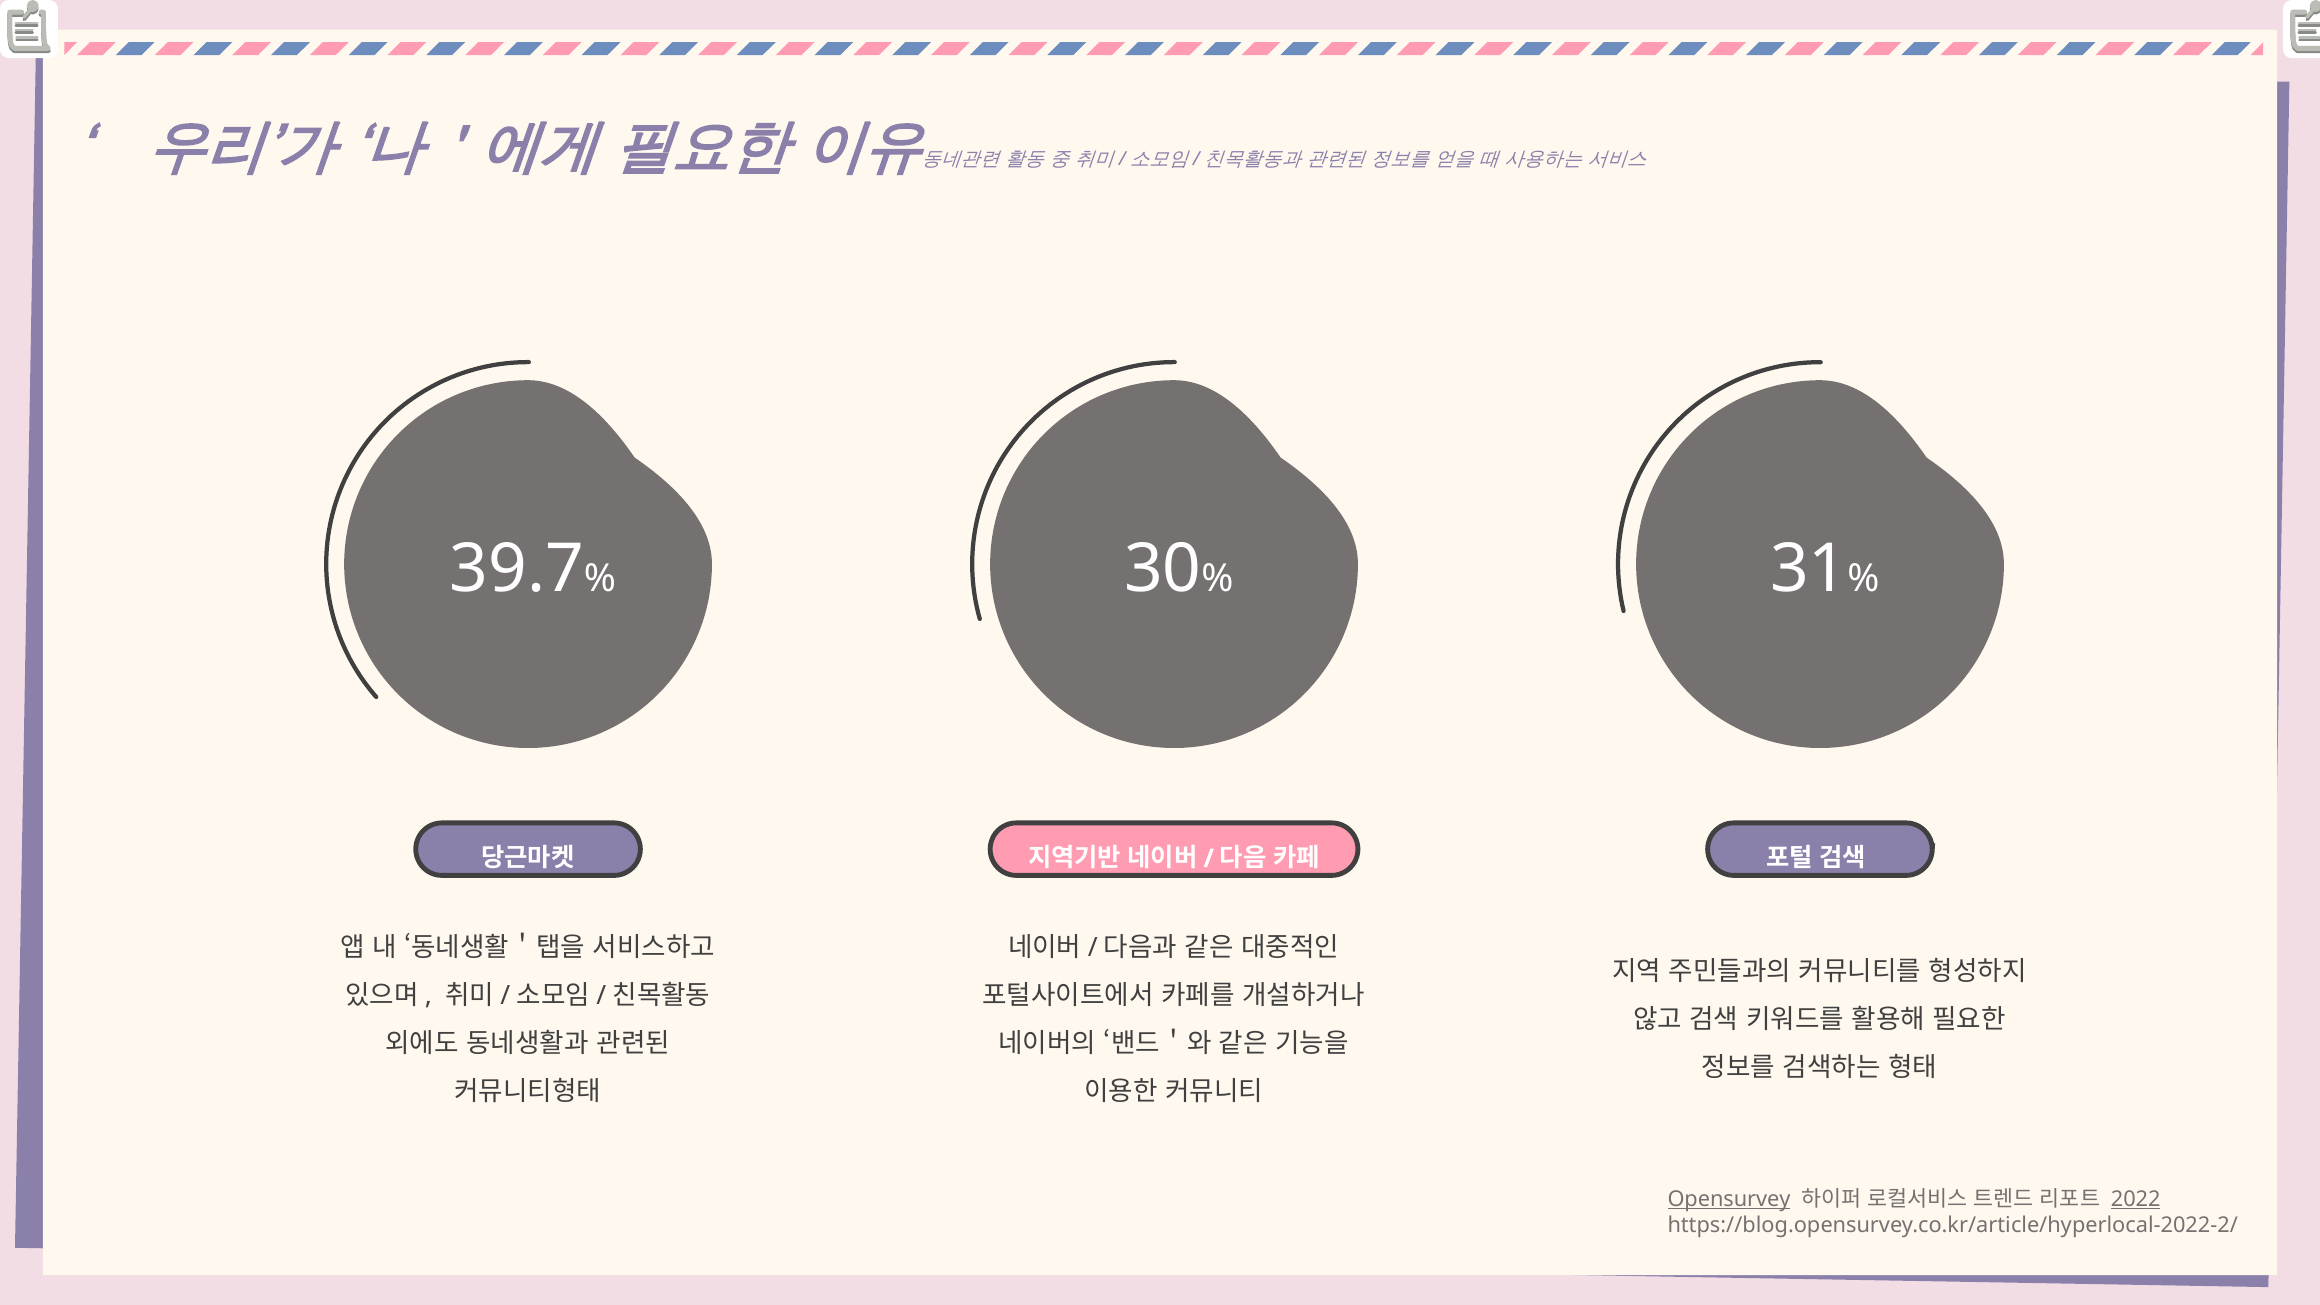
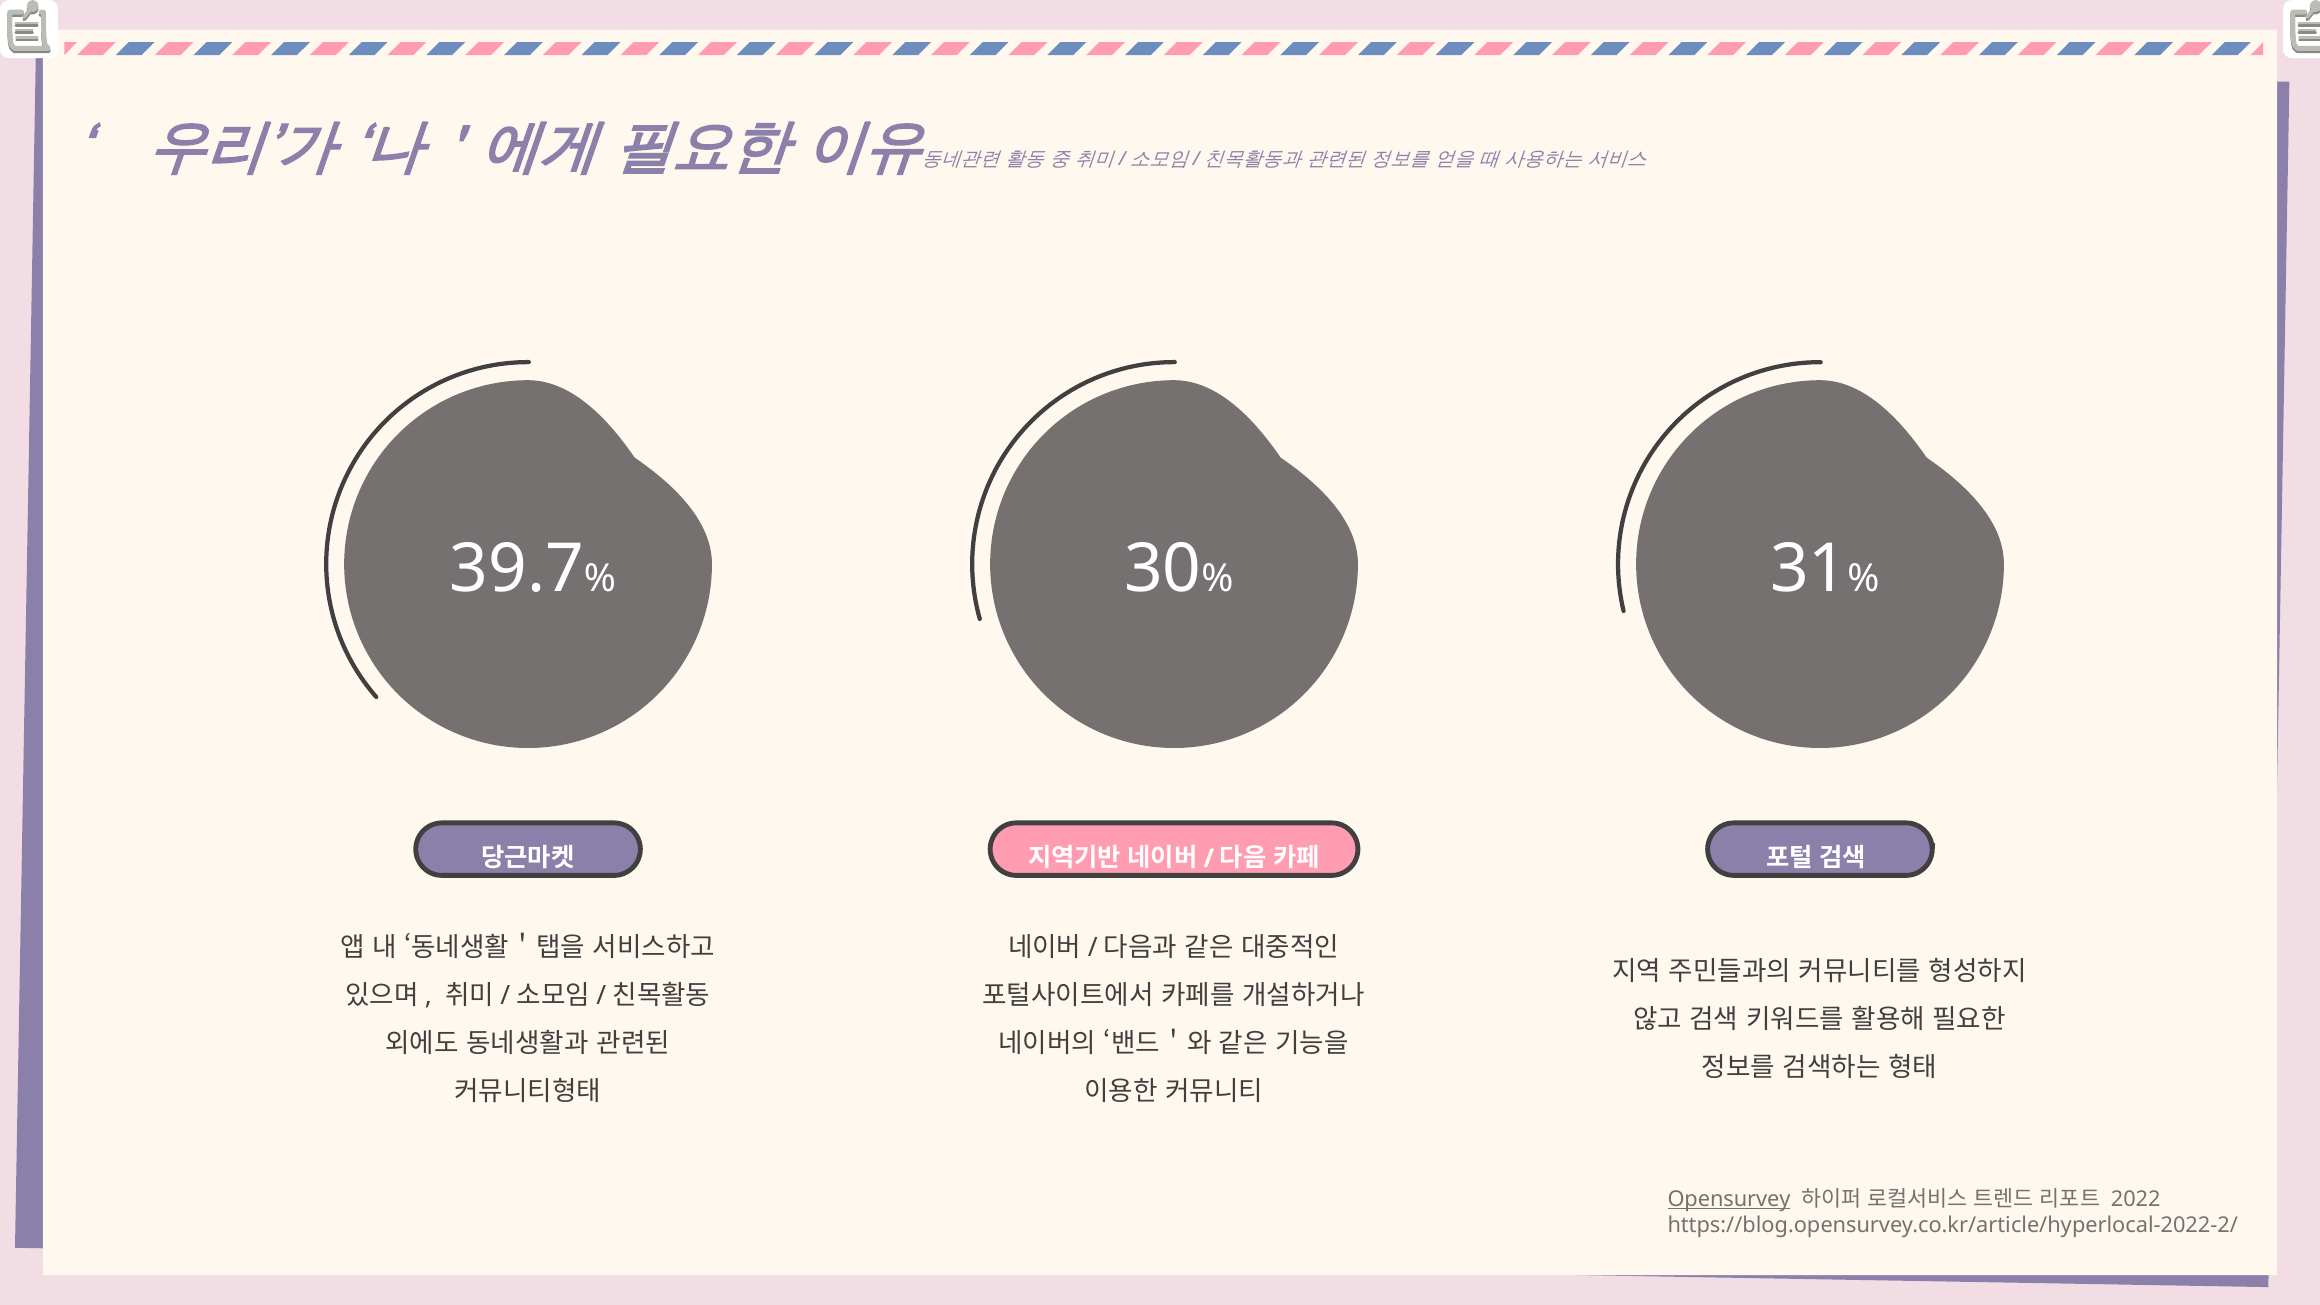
2022 underline: present -> none
